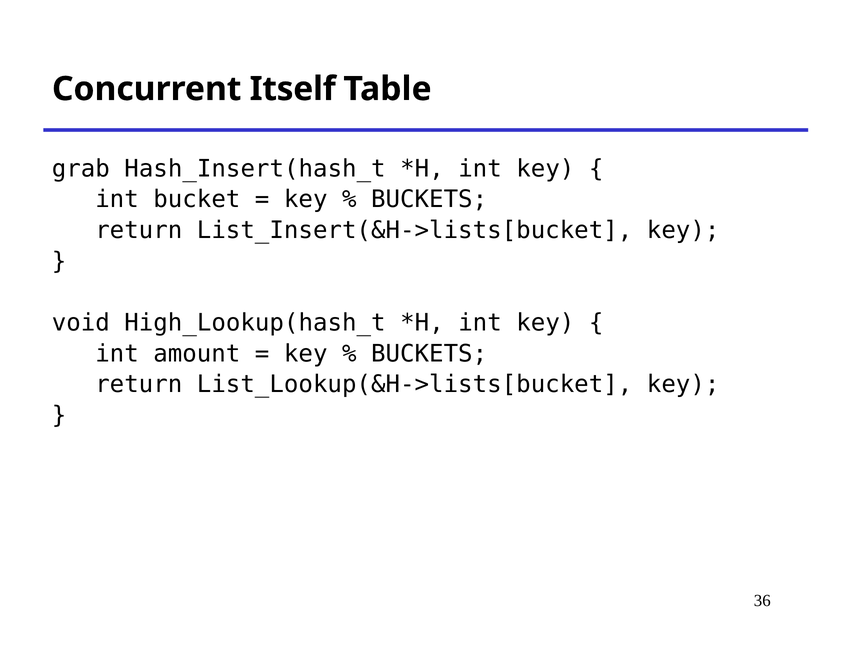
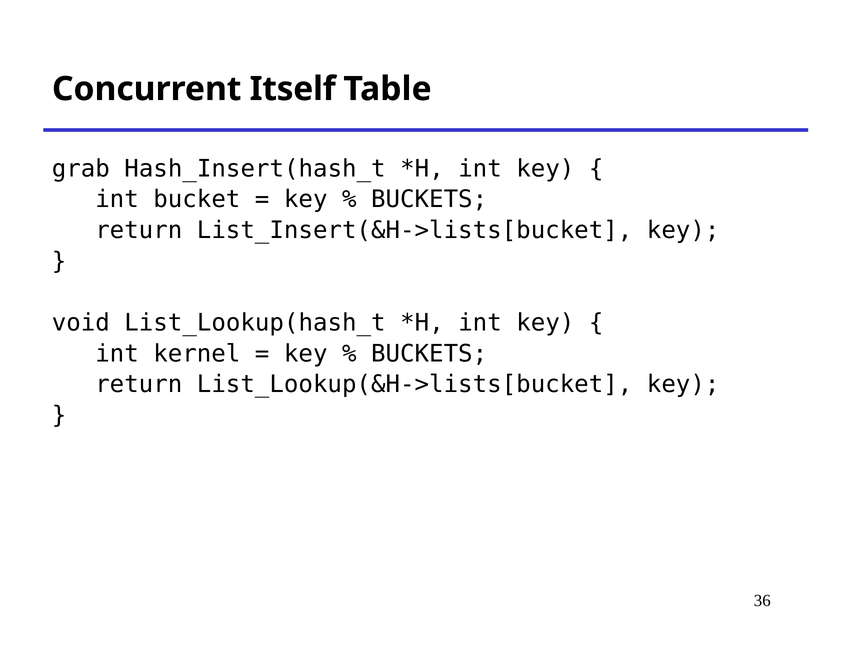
High_Lookup(hash_t: High_Lookup(hash_t -> List_Lookup(hash_t
amount: amount -> kernel
